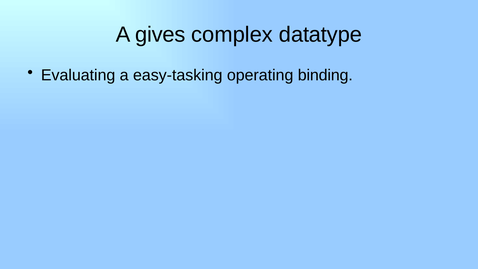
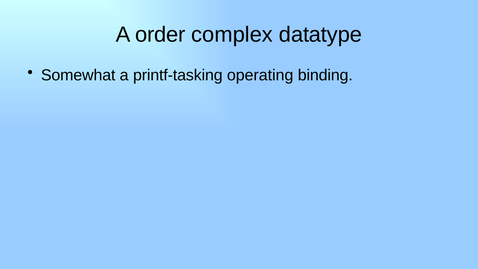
gives: gives -> order
Evaluating: Evaluating -> Somewhat
easy-tasking: easy-tasking -> printf-tasking
